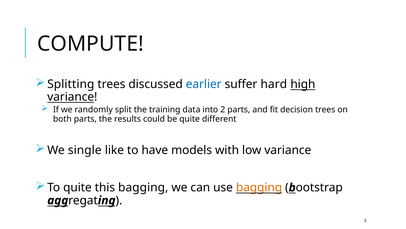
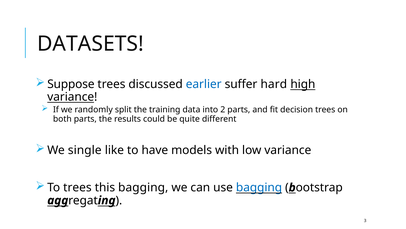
COMPUTE: COMPUTE -> DATASETS
Splitting: Splitting -> Suppose
To quite: quite -> trees
bagging at (259, 187) colour: orange -> blue
